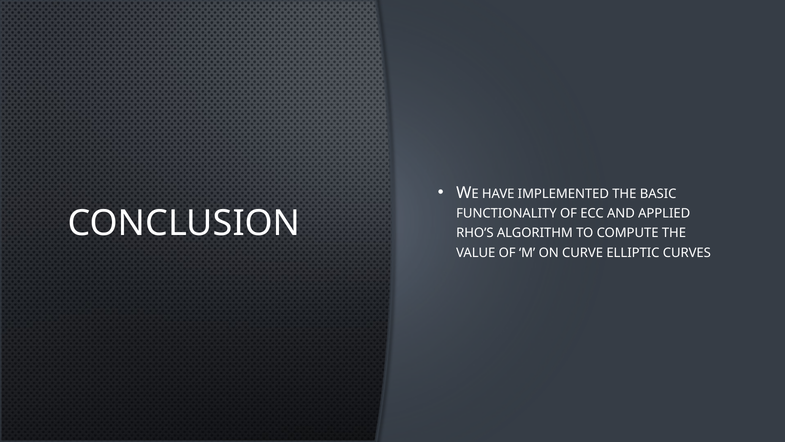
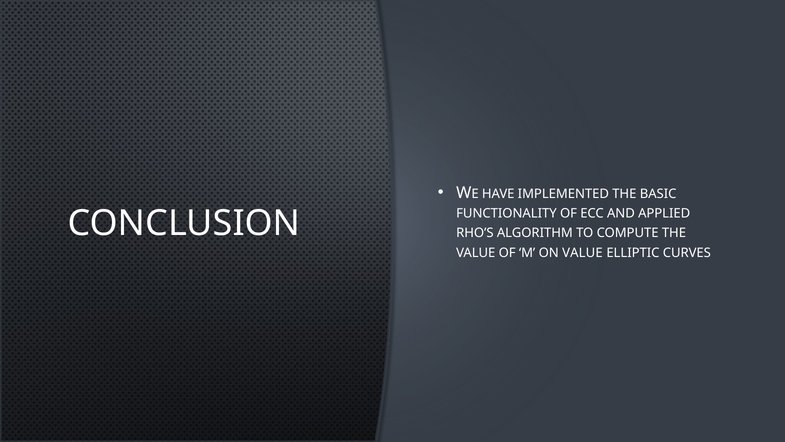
ON CURVE: CURVE -> VALUE
